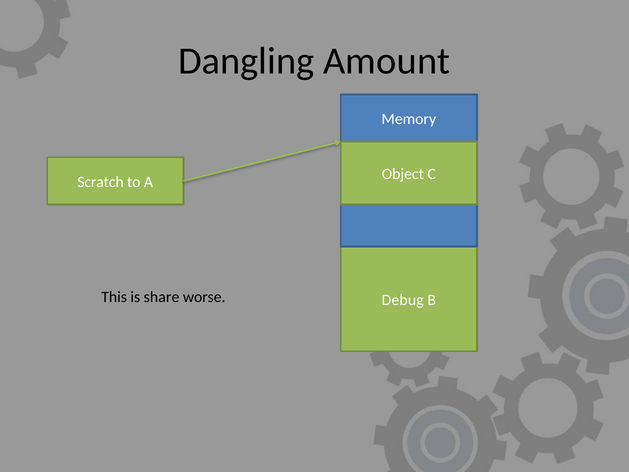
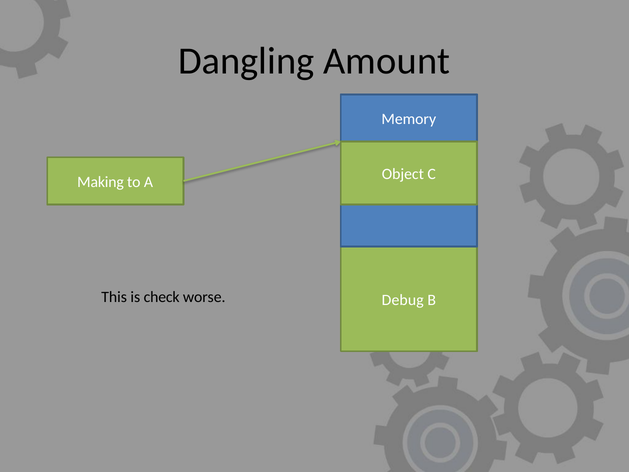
Scratch: Scratch -> Making
share: share -> check
